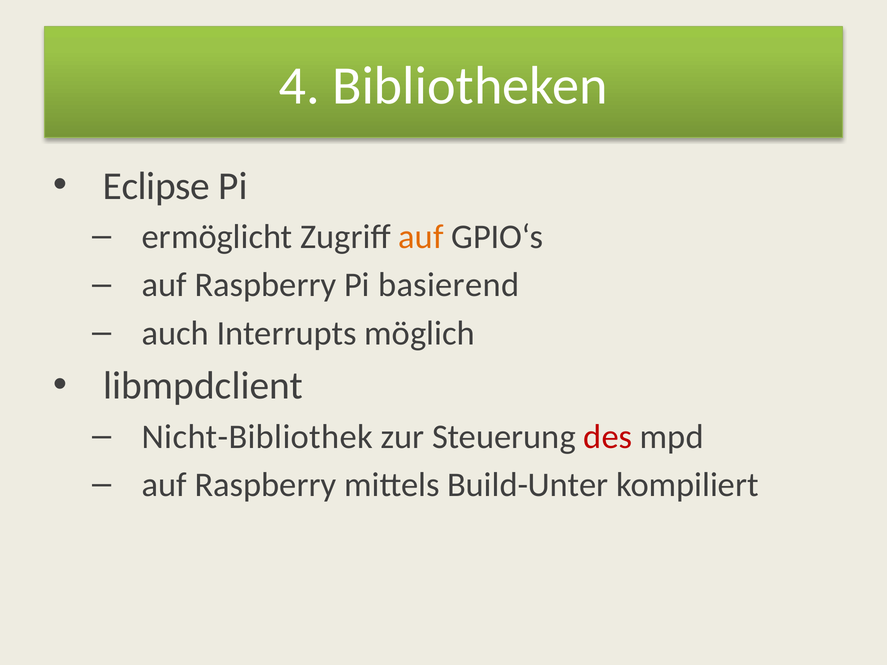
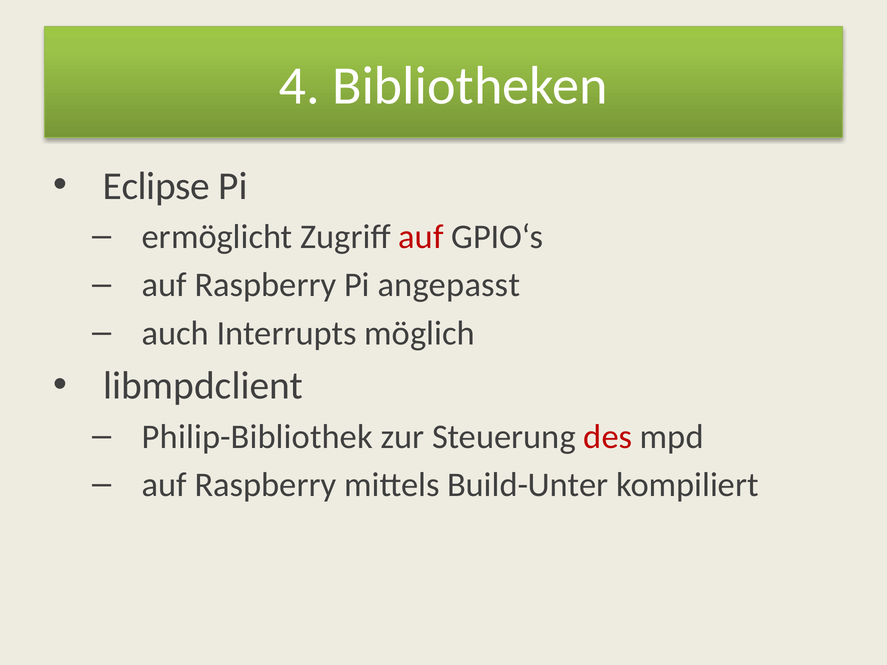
auf at (421, 237) colour: orange -> red
basierend: basierend -> angepasst
Nicht-Bibliothek: Nicht-Bibliothek -> Philip-Bibliothek
